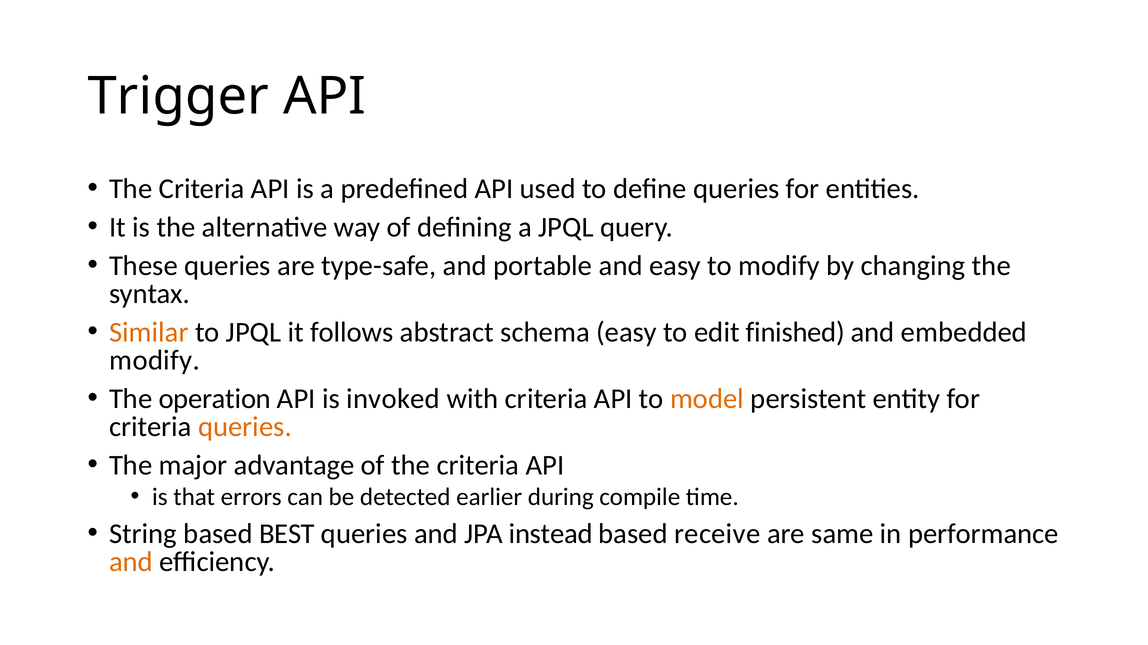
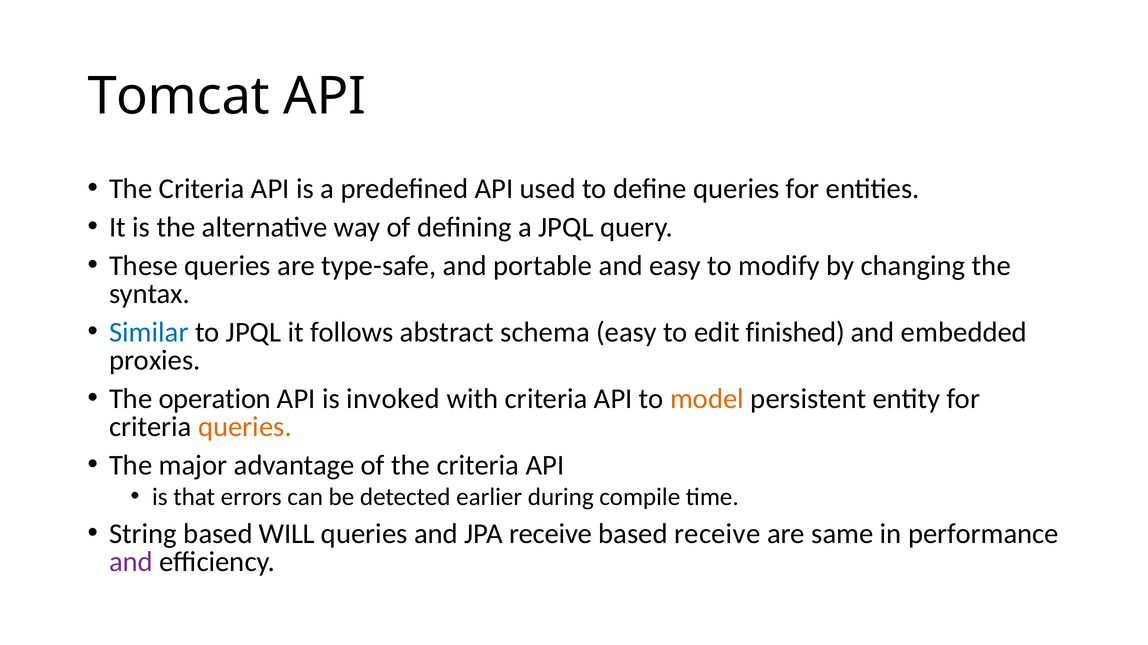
Trigger: Trigger -> Tomcat
Similar colour: orange -> blue
modify at (155, 361): modify -> proxies
BEST: BEST -> WILL
JPA instead: instead -> receive
and at (131, 562) colour: orange -> purple
